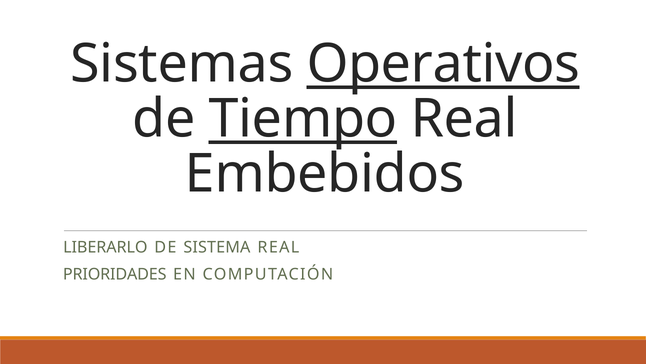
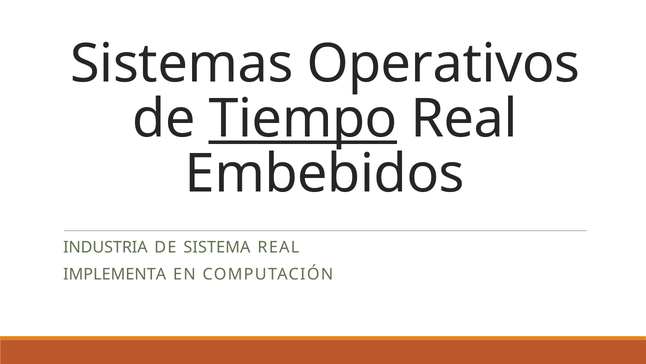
Operativos underline: present -> none
LIBERARLO: LIBERARLO -> INDUSTRIA
PRIORIDADES: PRIORIDADES -> IMPLEMENTA
